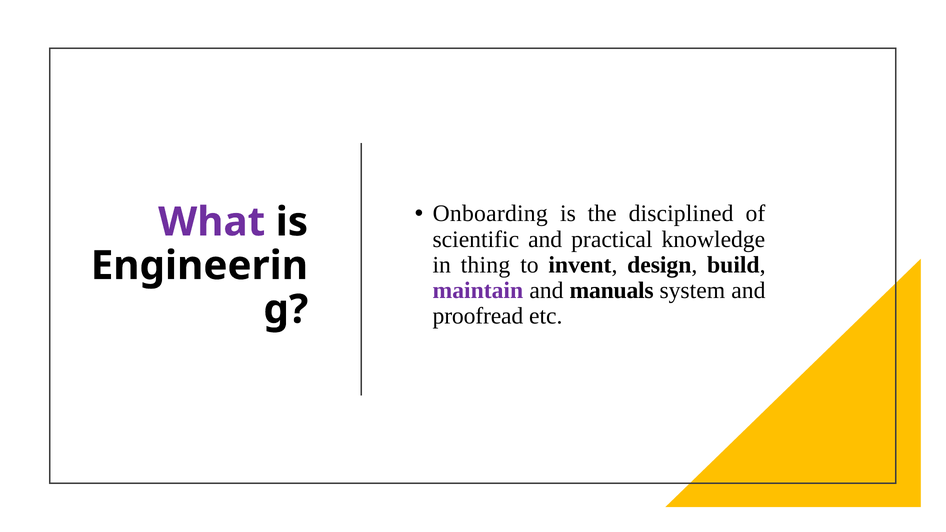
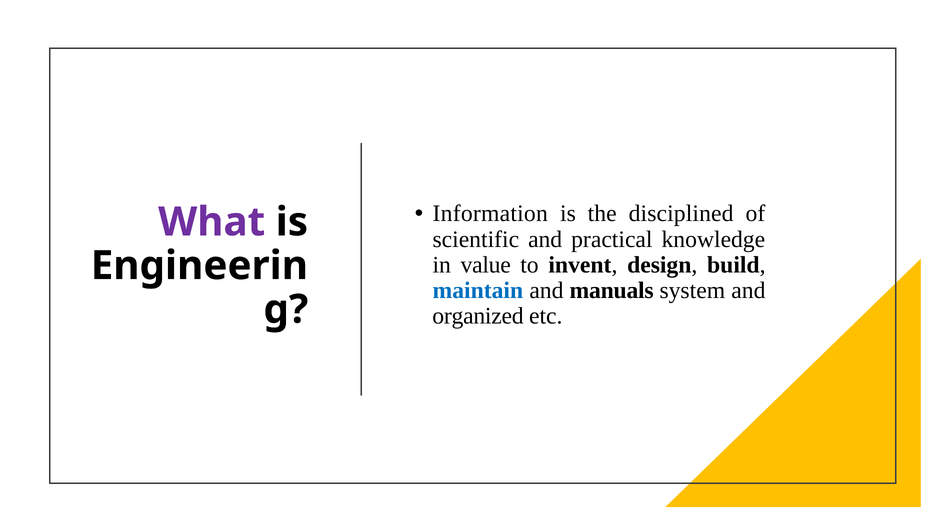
Onboarding: Onboarding -> Information
thing: thing -> value
maintain colour: purple -> blue
proofread: proofread -> organized
